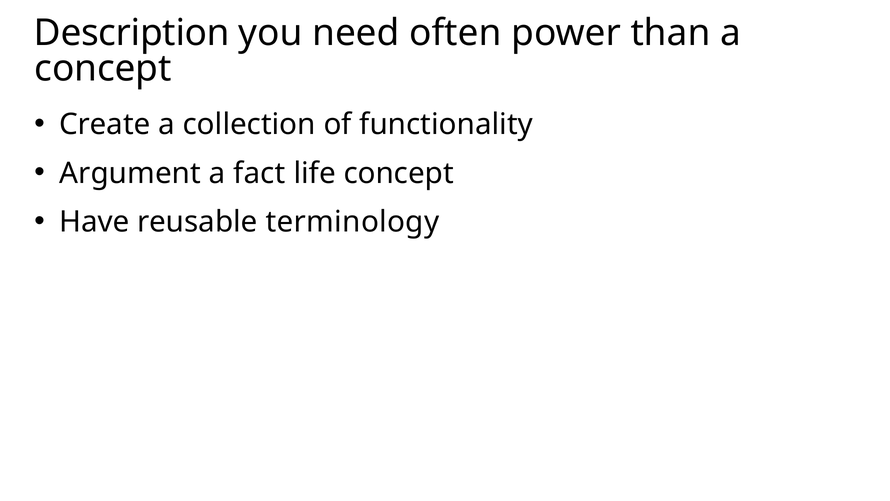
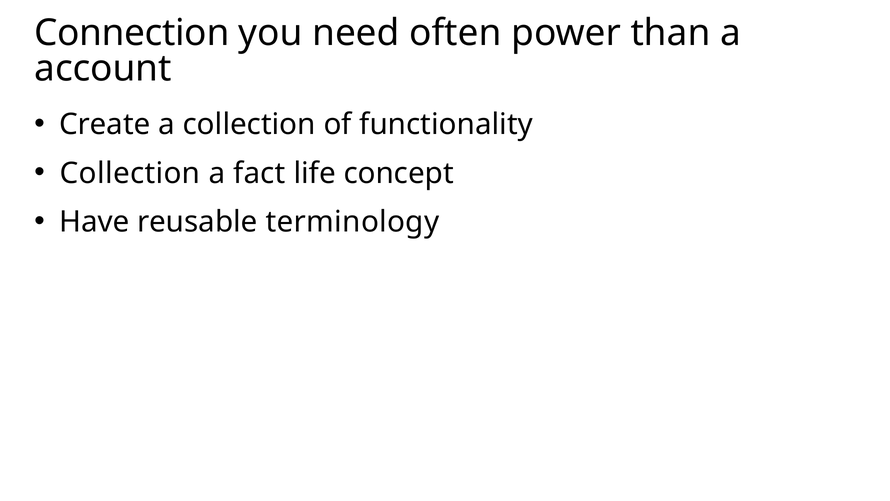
Description: Description -> Connection
concept at (103, 68): concept -> account
Argument at (130, 173): Argument -> Collection
